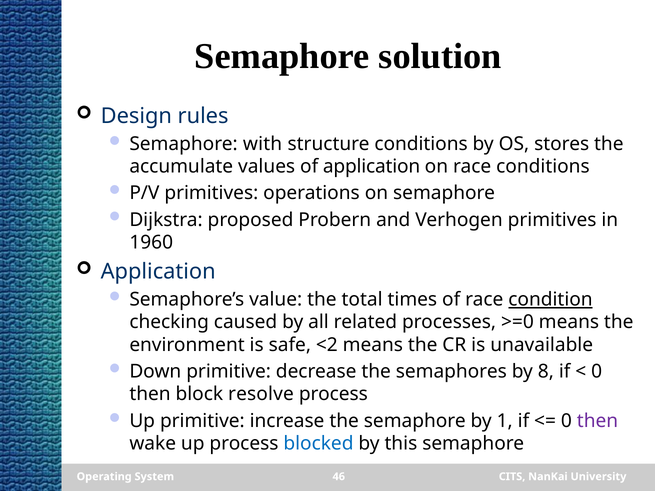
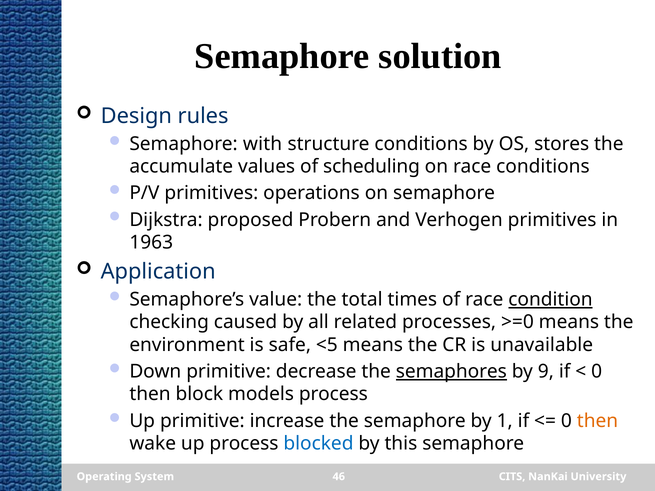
of application: application -> scheduling
1960: 1960 -> 1963
<2: <2 -> <5
semaphores underline: none -> present
8: 8 -> 9
resolve: resolve -> models
then at (598, 421) colour: purple -> orange
